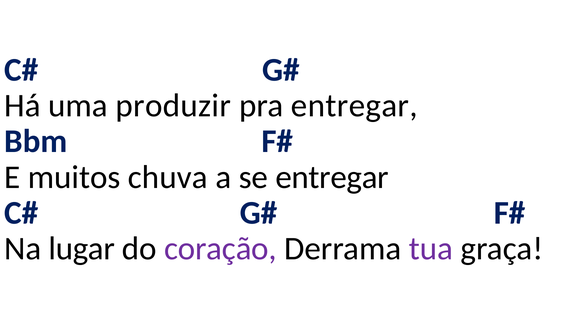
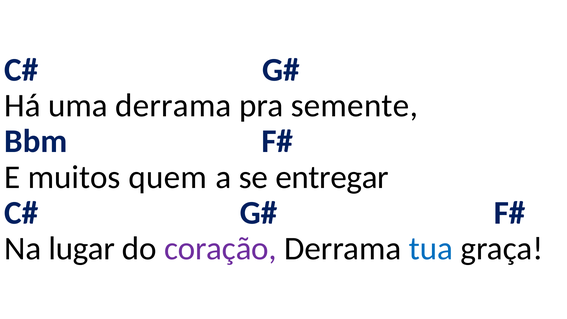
uma produzir: produzir -> derrama
pra entregar: entregar -> semente
chuva: chuva -> quem
tua colour: purple -> blue
